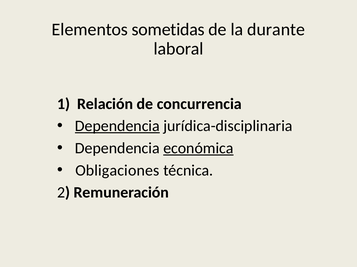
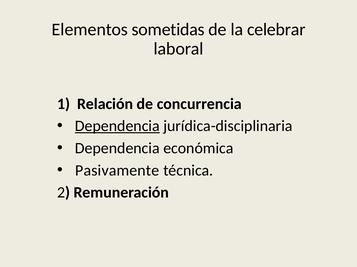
durante: durante -> celebrar
económica underline: present -> none
Obligaciones: Obligaciones -> Pasivamente
